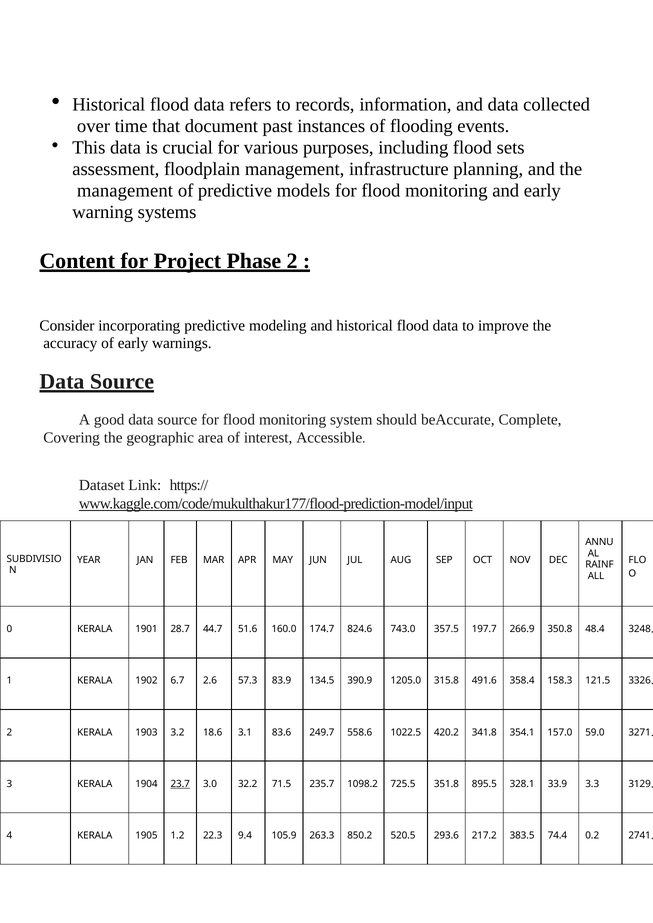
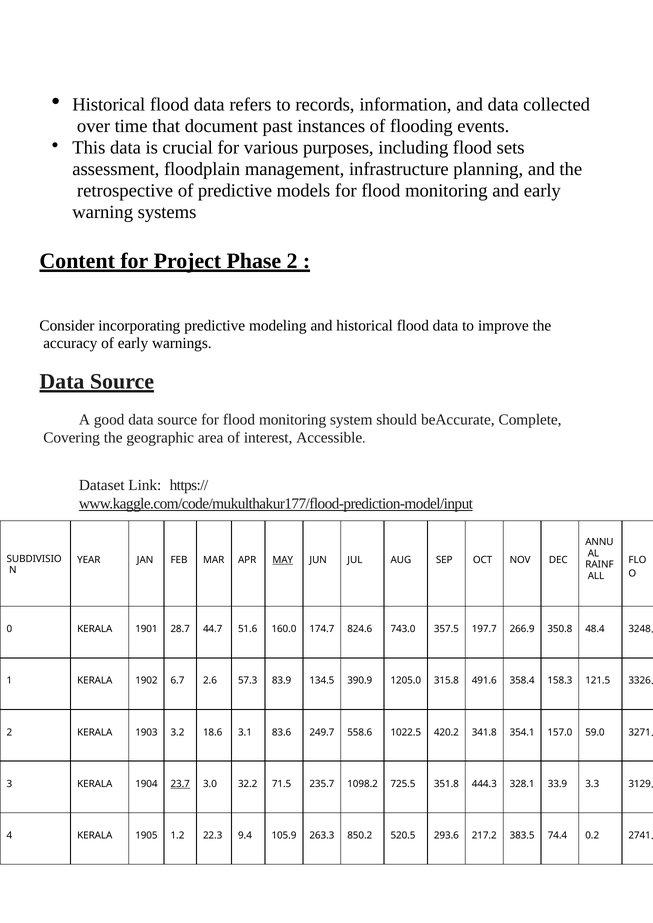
management at (125, 191): management -> retrospective
MAY underline: none -> present
895.5: 895.5 -> 444.3
